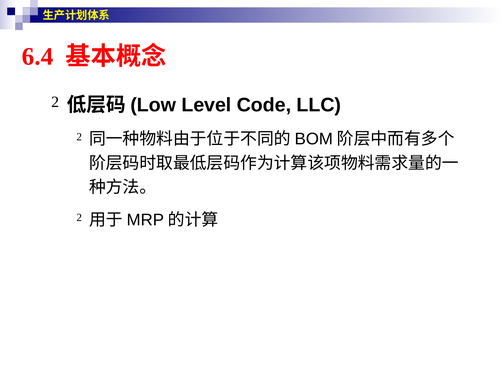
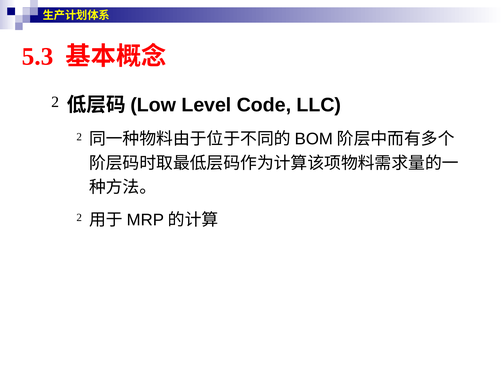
6.4: 6.4 -> 5.3
